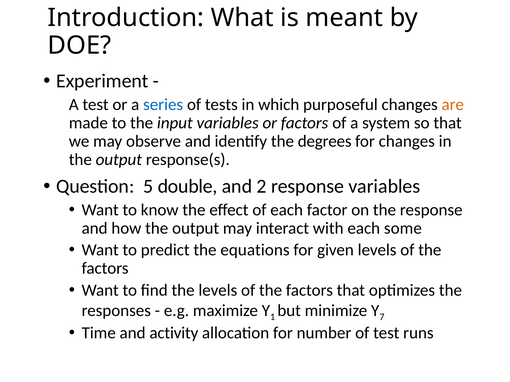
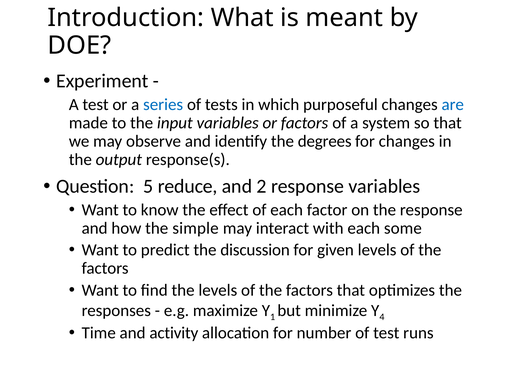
are colour: orange -> blue
double: double -> reduce
how the output: output -> simple
equations: equations -> discussion
7: 7 -> 4
